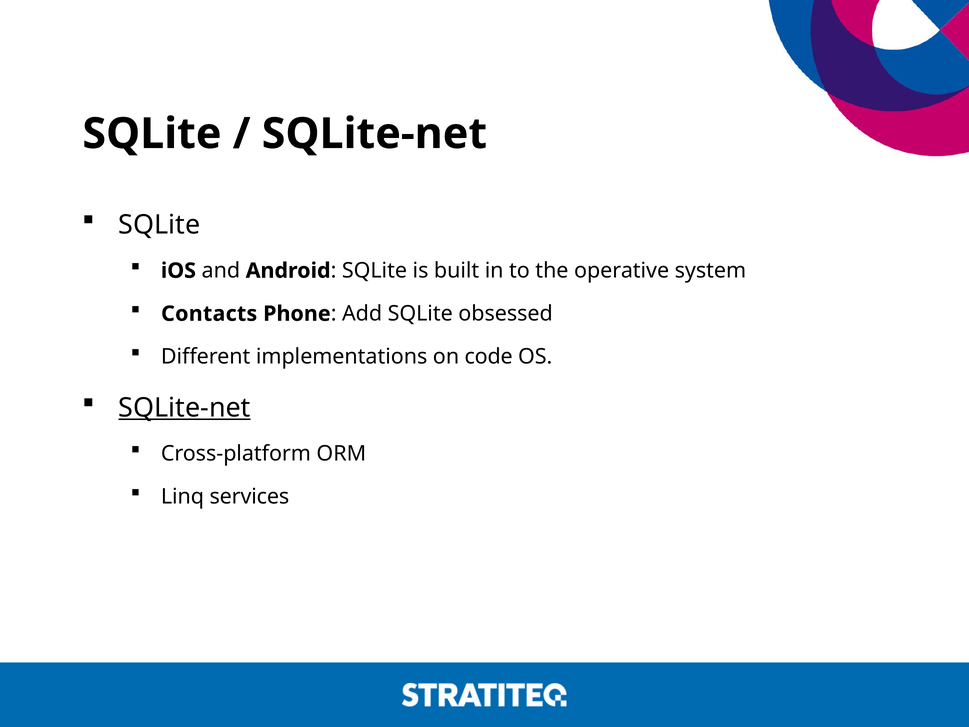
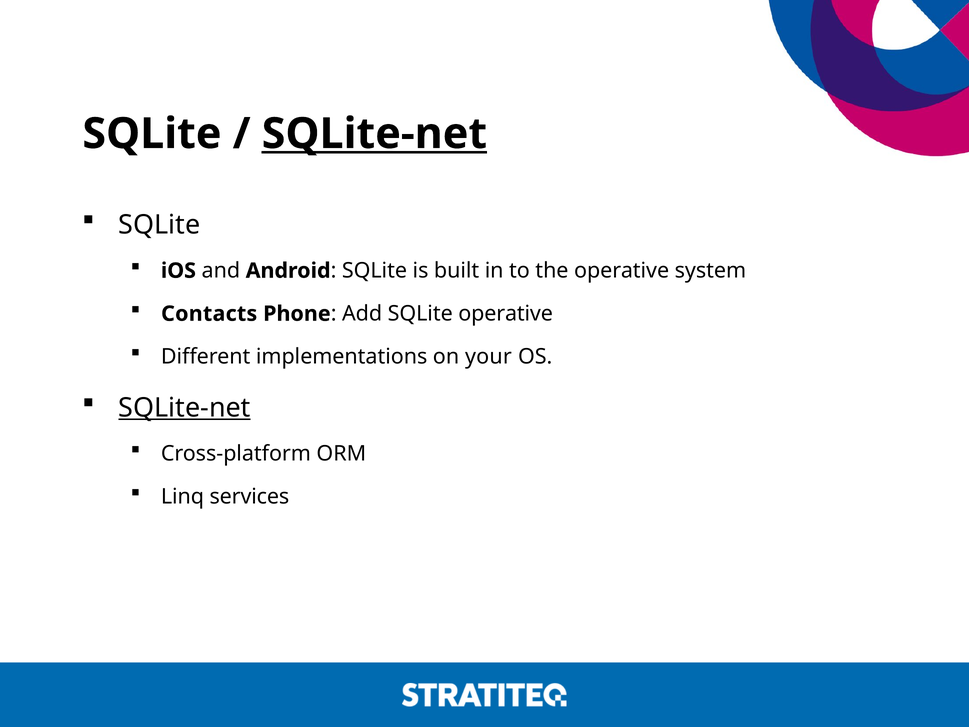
SQLite-net at (374, 134) underline: none -> present
SQLite obsessed: obsessed -> operative
code: code -> your
